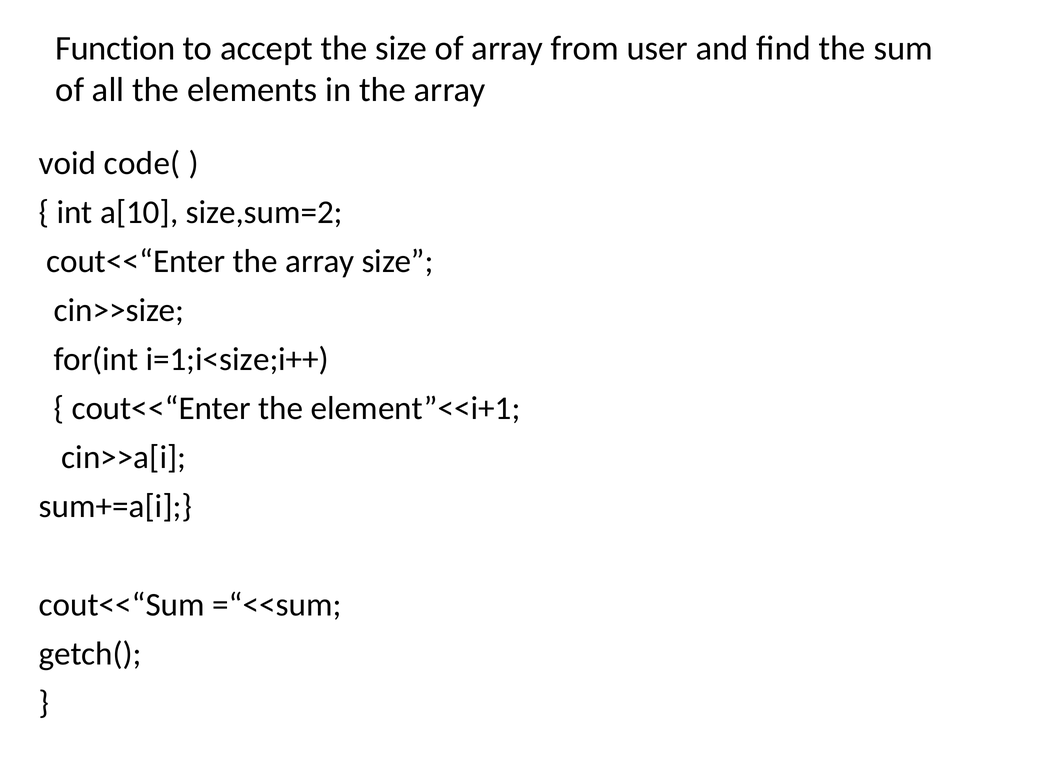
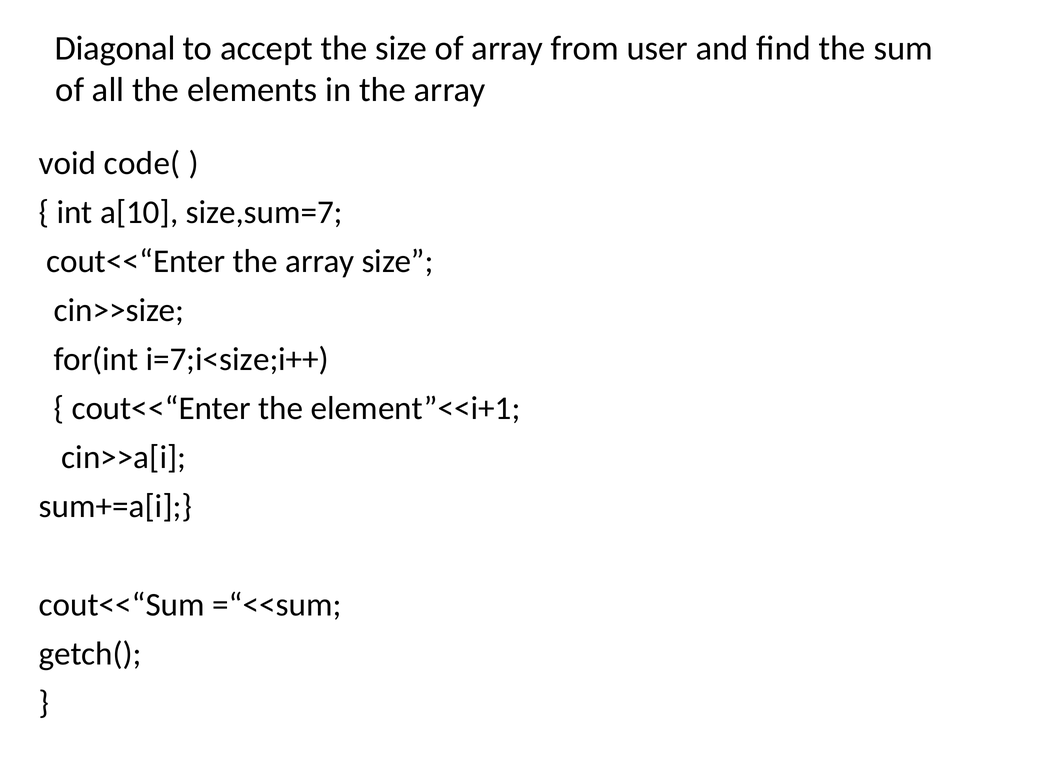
Function: Function -> Diagonal
size,sum=2: size,sum=2 -> size,sum=7
i=1;i<size;i++: i=1;i<size;i++ -> i=7;i<size;i++
